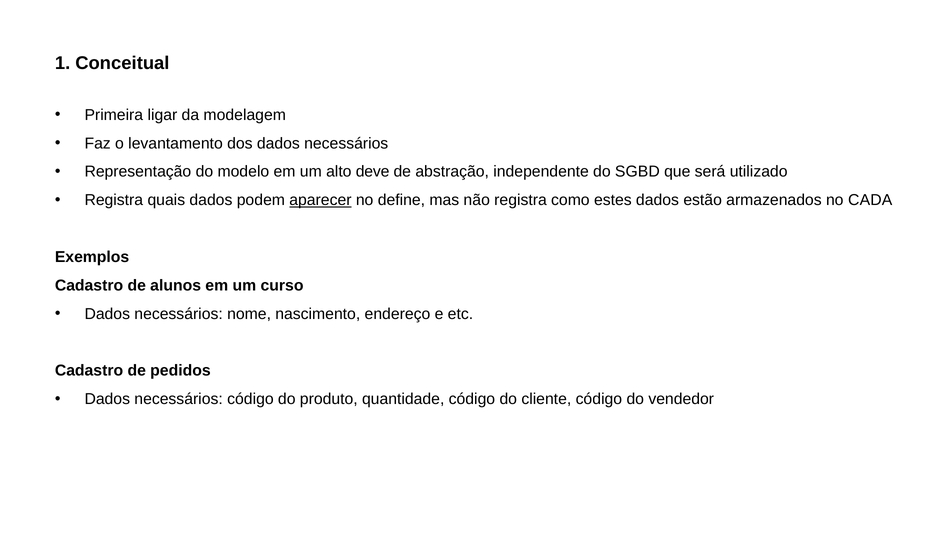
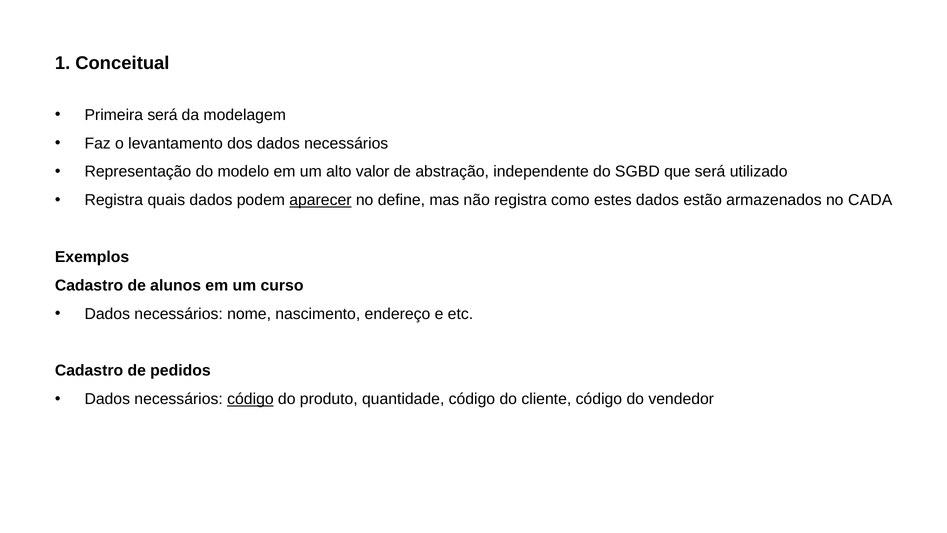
Primeira ligar: ligar -> será
deve: deve -> valor
código at (250, 399) underline: none -> present
